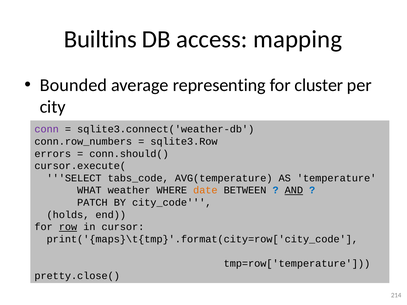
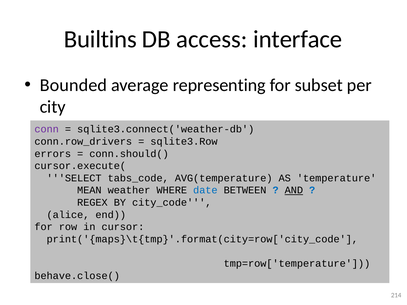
mapping: mapping -> interface
cluster: cluster -> subset
conn.row_numbers: conn.row_numbers -> conn.row_drivers
WHAT: WHAT -> MEAN
date colour: orange -> blue
PATCH: PATCH -> REGEX
holds: holds -> alice
row underline: present -> none
pretty.close(: pretty.close( -> behave.close(
